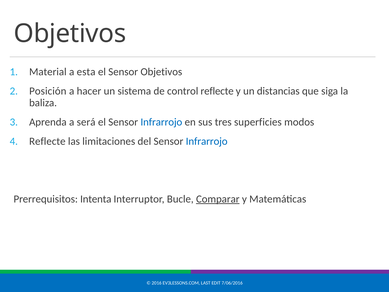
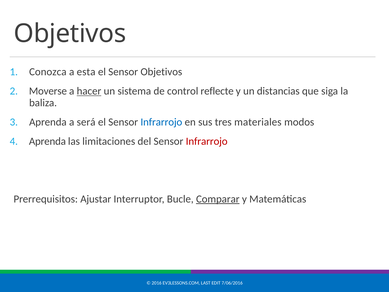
Material: Material -> Conozca
Posición: Posición -> Moverse
hacer underline: none -> present
superficies: superficies -> materiales
Reflecte at (47, 141): Reflecte -> Aprenda
Infrarrojo at (207, 141) colour: blue -> red
Intenta: Intenta -> Ajustar
